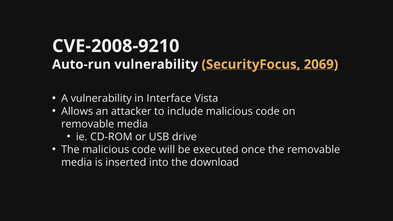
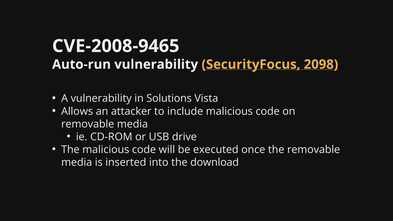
CVE-2008-9210: CVE-2008-9210 -> CVE-2008-9465
2069: 2069 -> 2098
Interface: Interface -> Solutions
